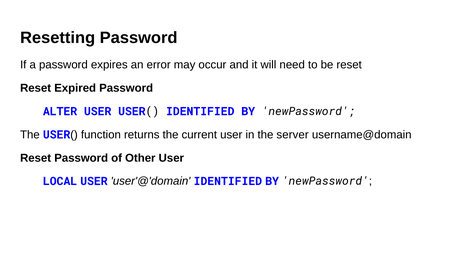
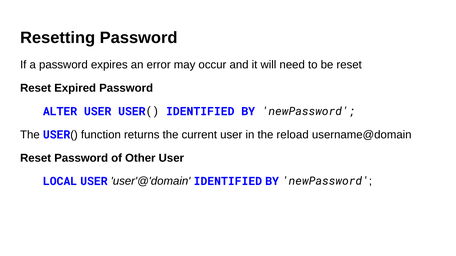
server: server -> reload
